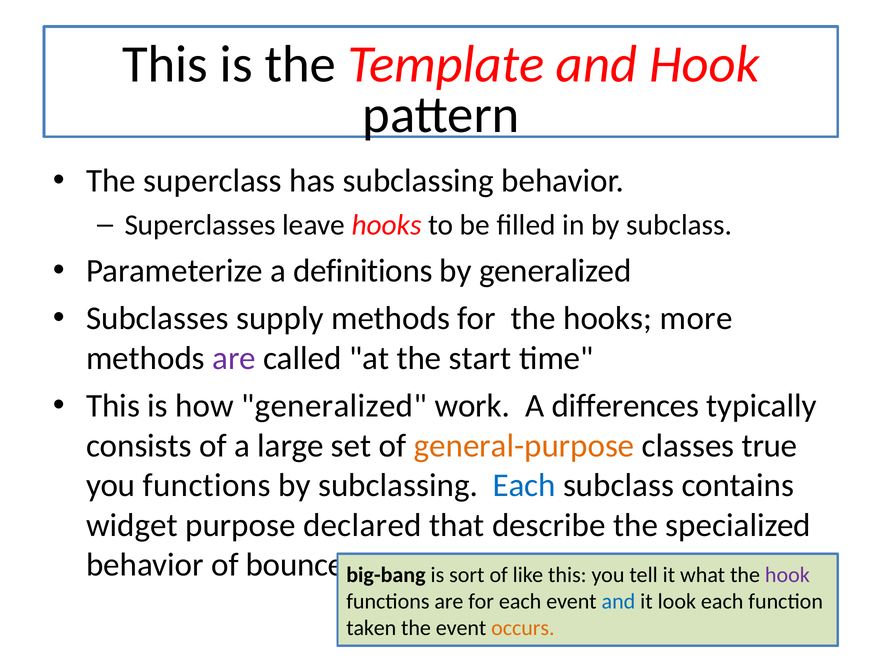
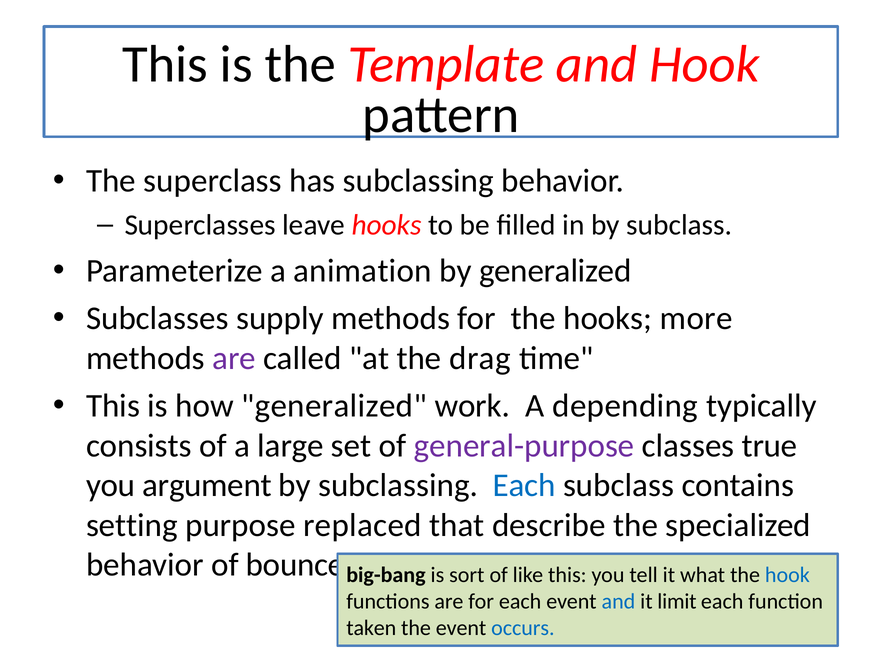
definitions: definitions -> animation
start: start -> drag
differences: differences -> depending
general-purpose colour: orange -> purple
you functions: functions -> argument
widget: widget -> setting
declared: declared -> replaced
hook at (787, 574) colour: purple -> blue
look: look -> limit
occurs colour: orange -> blue
